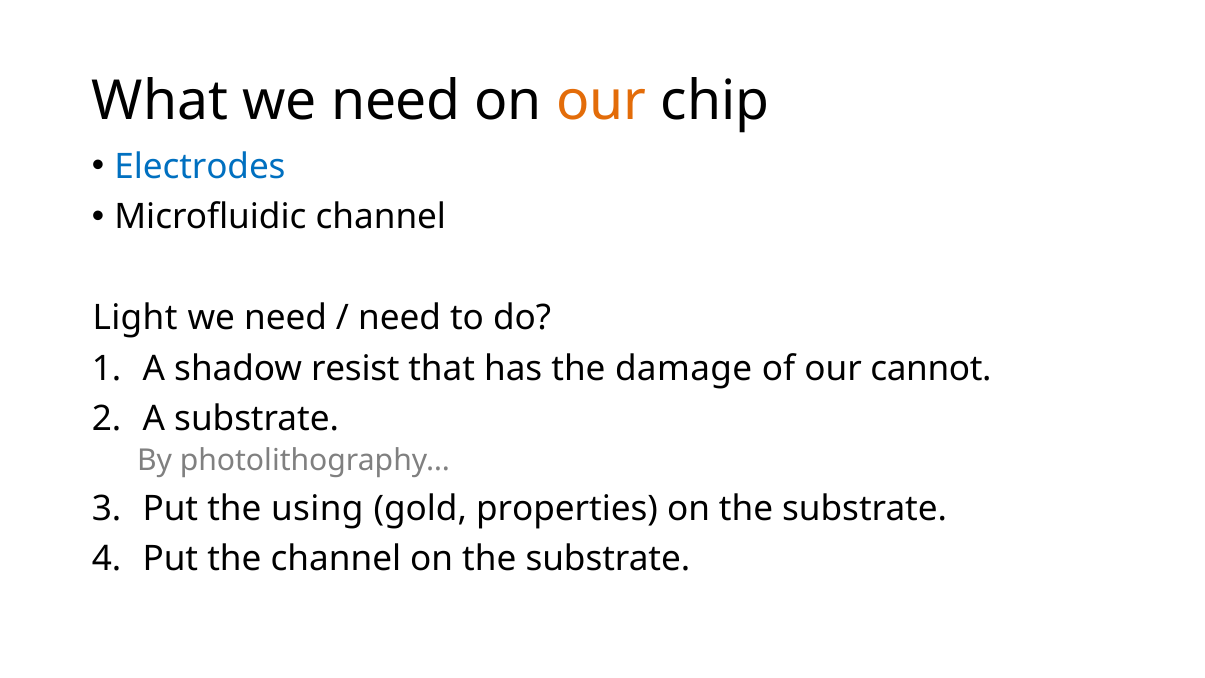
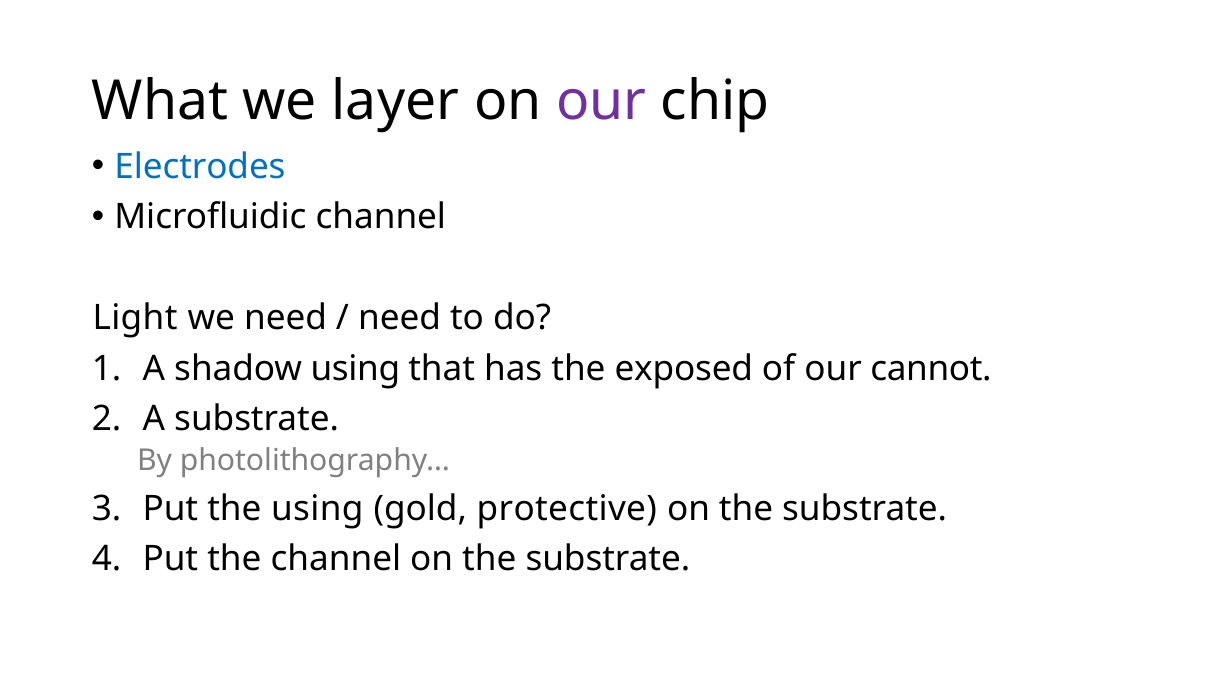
What we need: need -> layer
our at (601, 101) colour: orange -> purple
shadow resist: resist -> using
damage: damage -> exposed
properties: properties -> protective
